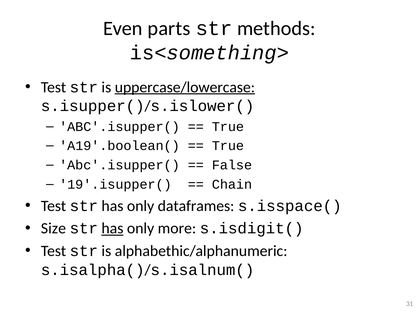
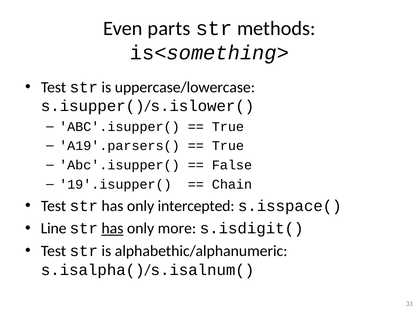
uppercase/lowercase underline: present -> none
A19'.boolean(: A19'.boolean( -> A19'.parsers(
dataframes: dataframes -> intercepted
Size: Size -> Line
